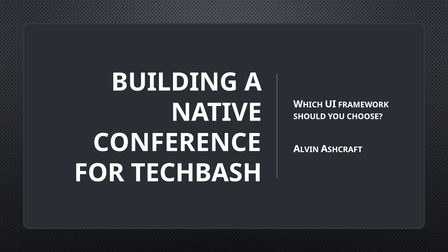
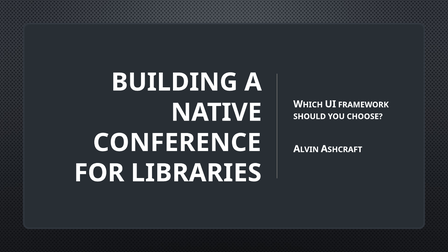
TECHBASH: TECHBASH -> LIBRARIES
